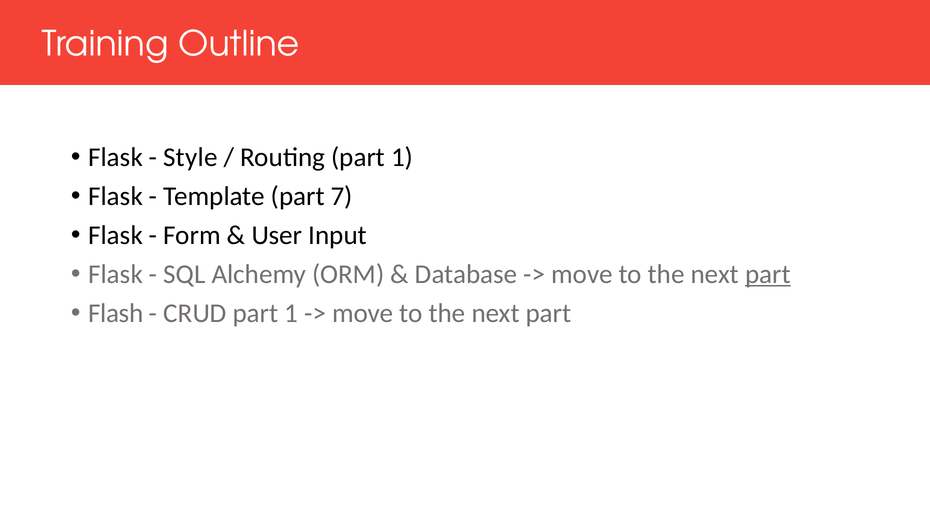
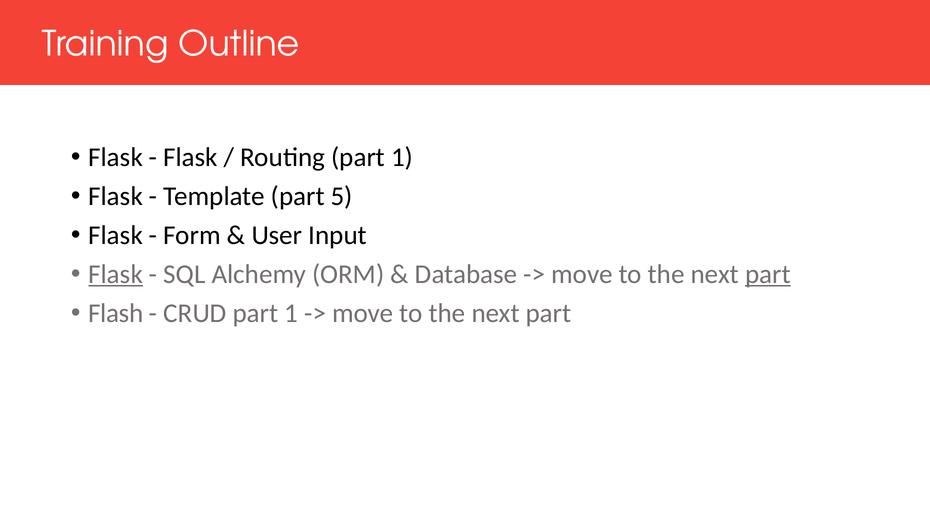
Style at (190, 157): Style -> Flask
7: 7 -> 5
Flask at (116, 274) underline: none -> present
